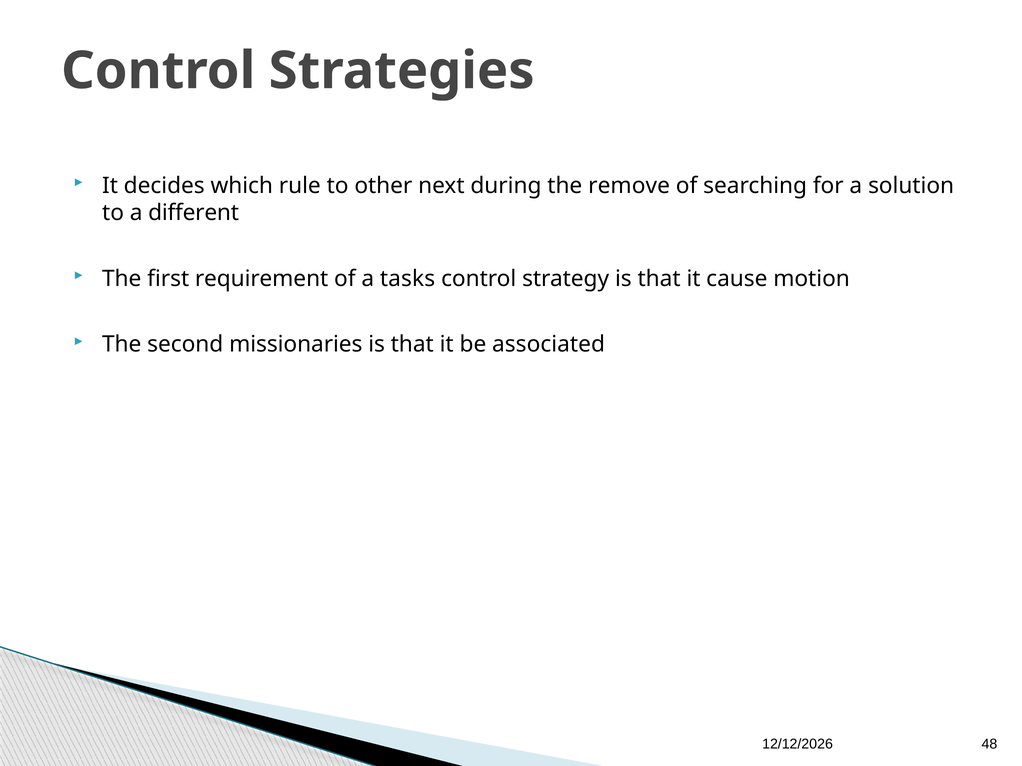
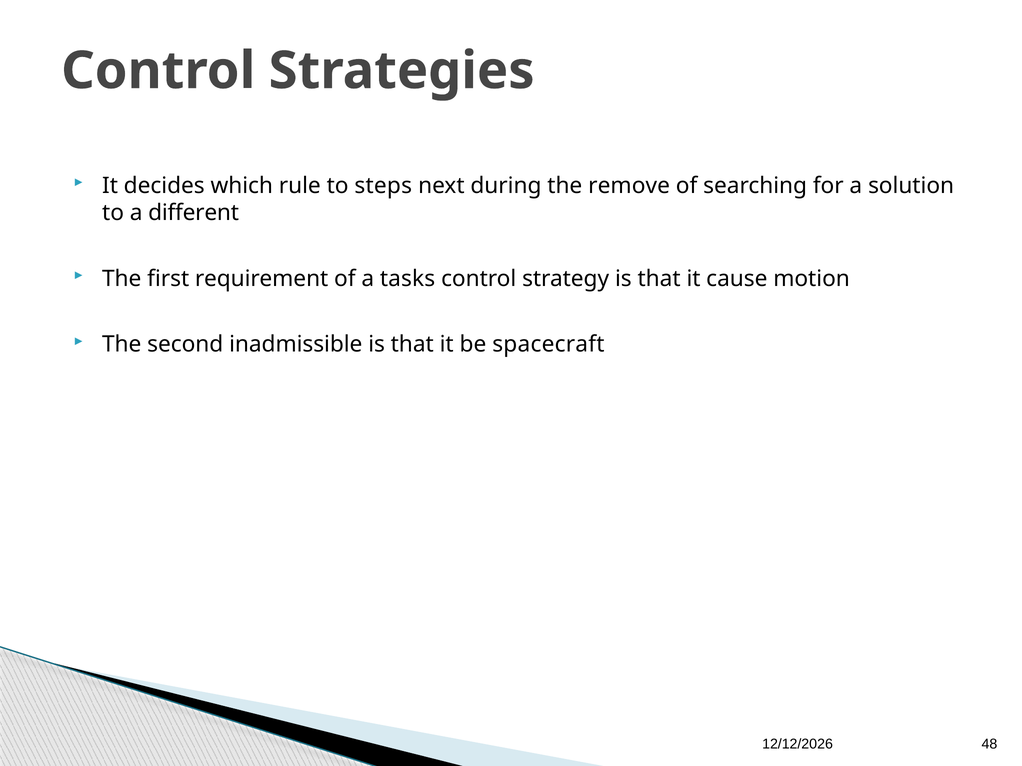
other: other -> steps
missionaries: missionaries -> inadmissible
associated: associated -> spacecraft
